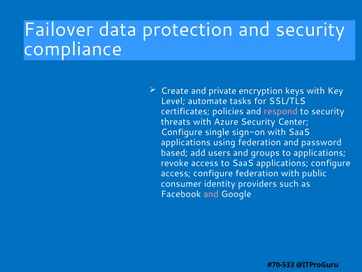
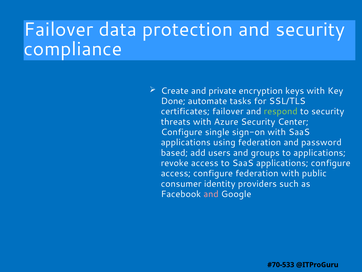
Level: Level -> Done
certificates policies: policies -> failover
respond colour: pink -> light green
